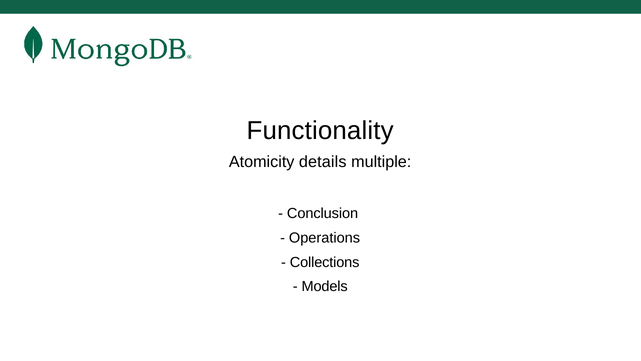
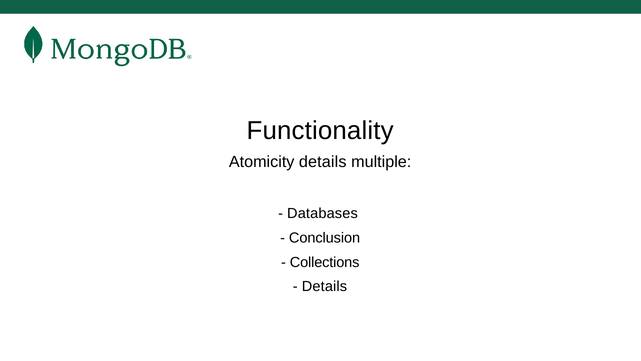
Conclusion: Conclusion -> Databases
Operations: Operations -> Conclusion
Models at (325, 286): Models -> Details
